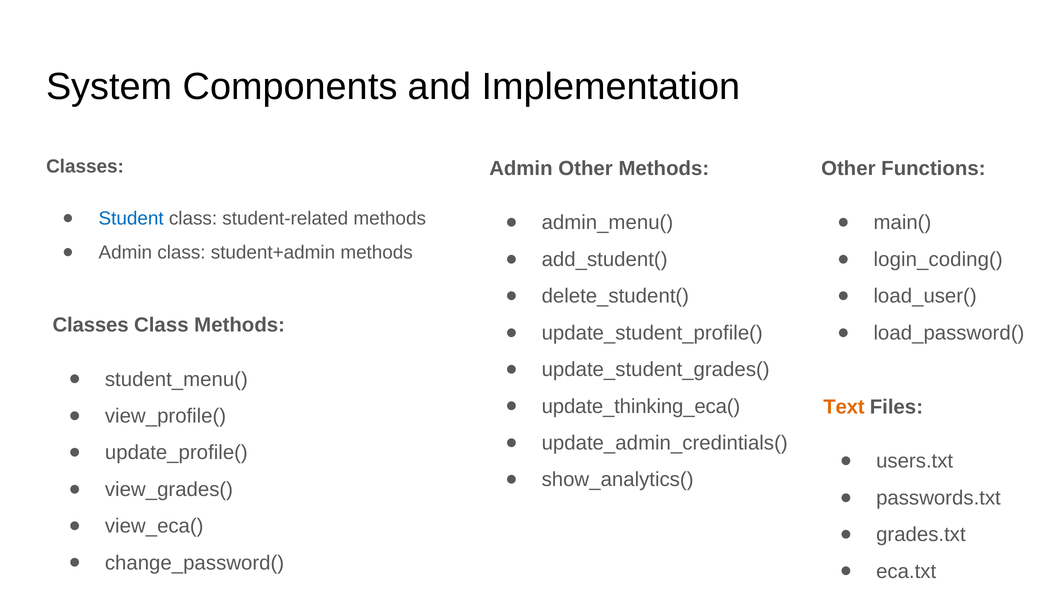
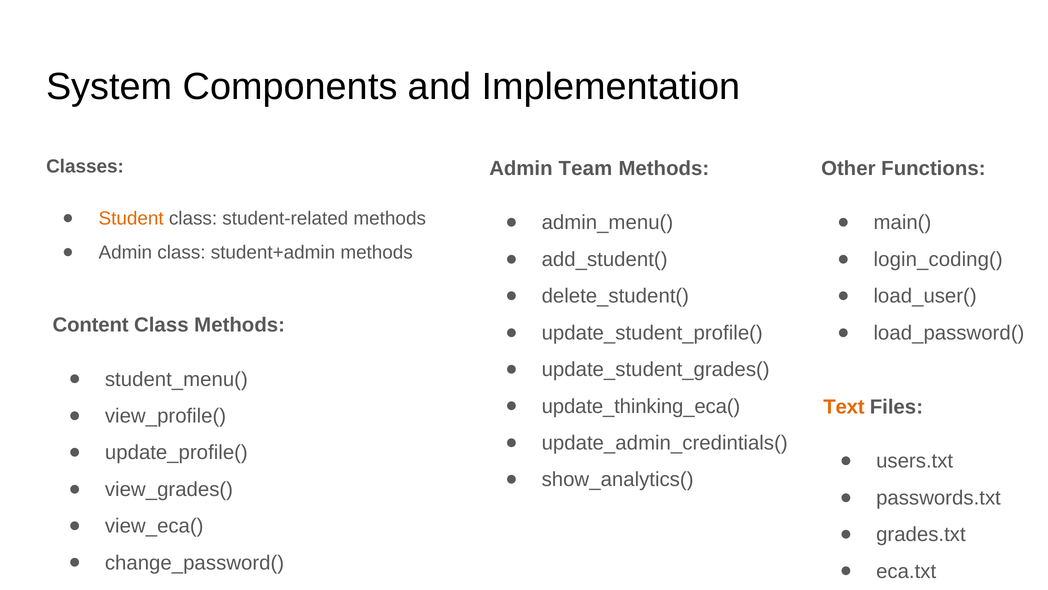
Admin Other: Other -> Team
Student colour: blue -> orange
Classes at (91, 325): Classes -> Content
